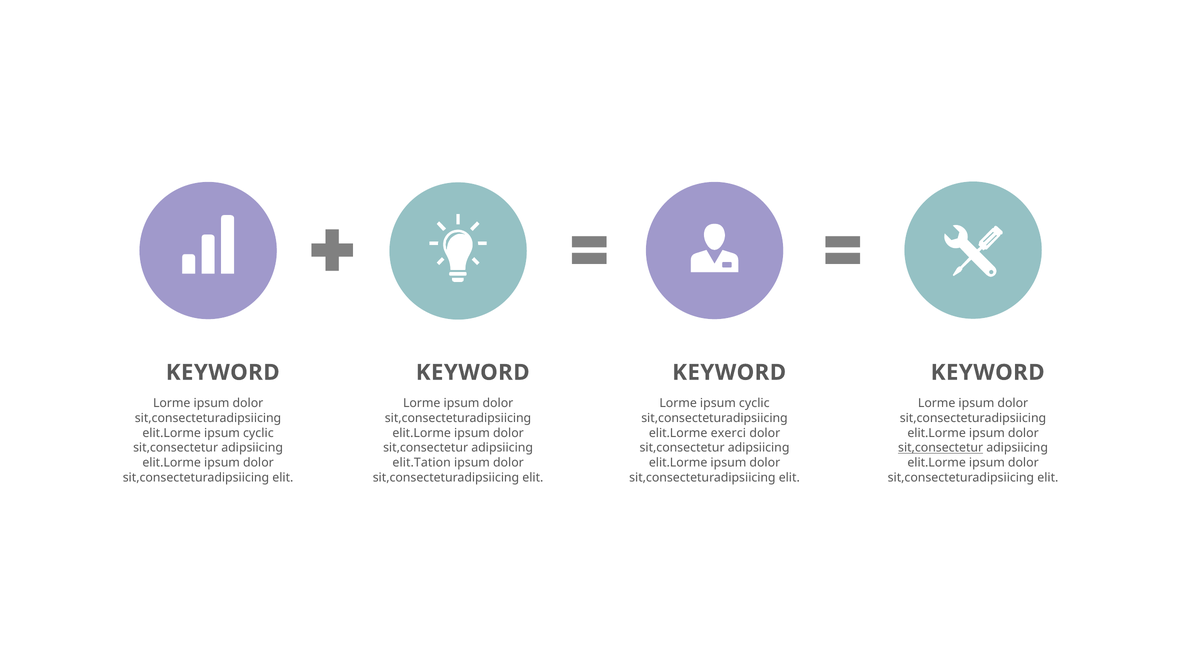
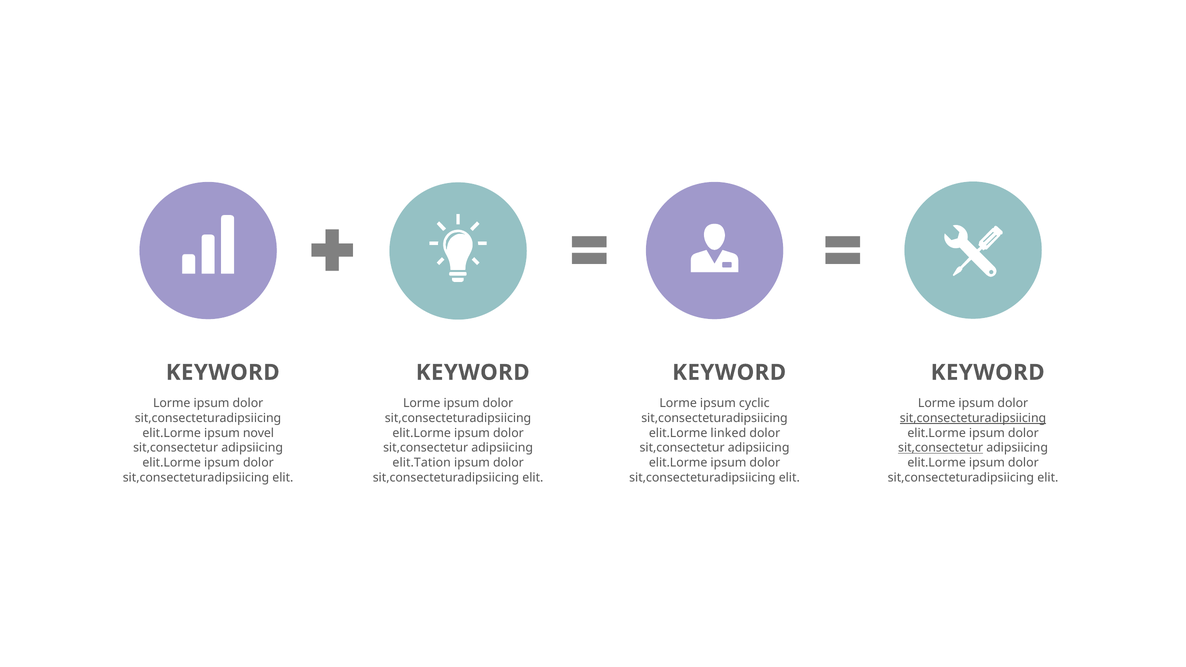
sit,consecteturadipsiicing at (973, 418) underline: none -> present
elit.Lorme ipsum cyclic: cyclic -> novel
exerci: exerci -> linked
